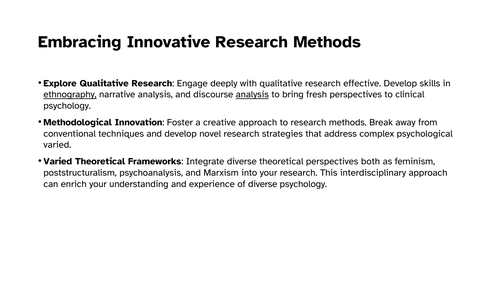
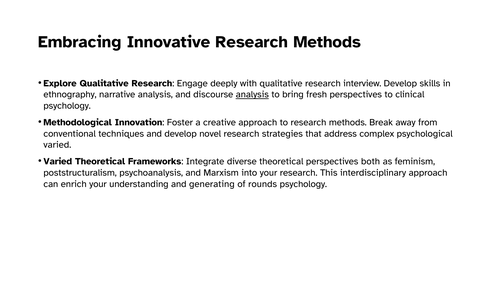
effective: effective -> interview
ethnography underline: present -> none
experience: experience -> generating
of diverse: diverse -> rounds
